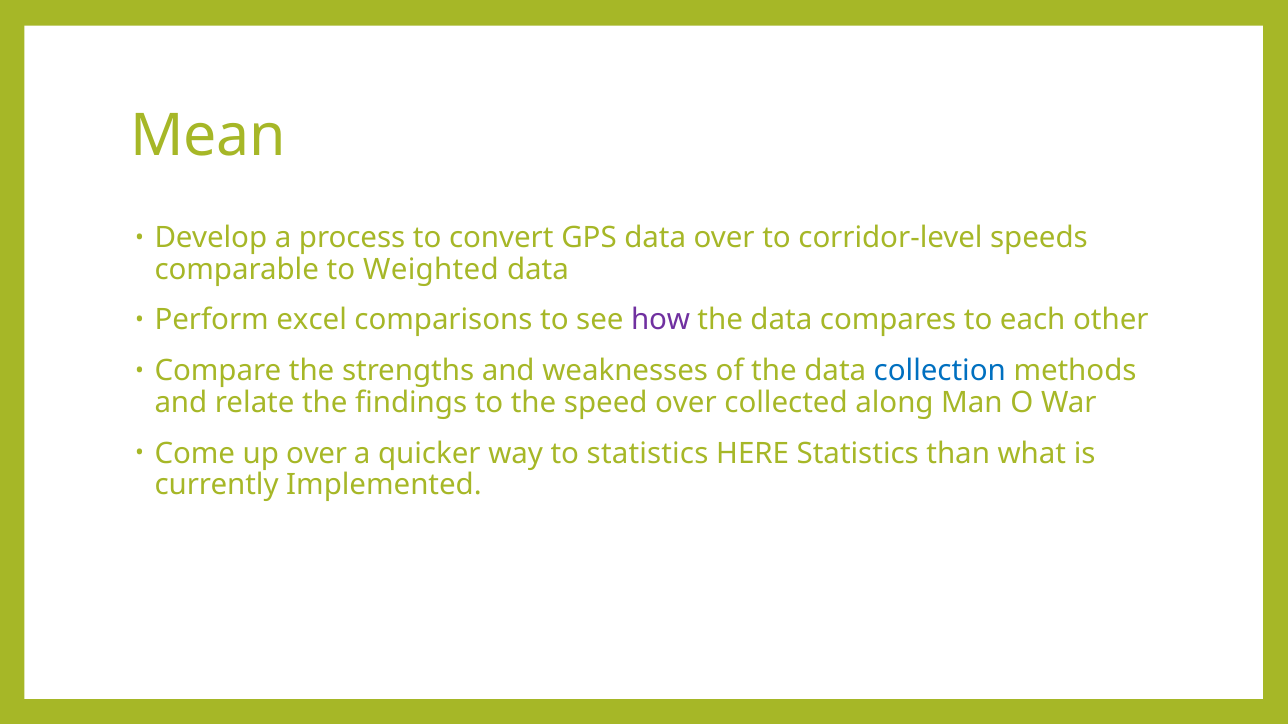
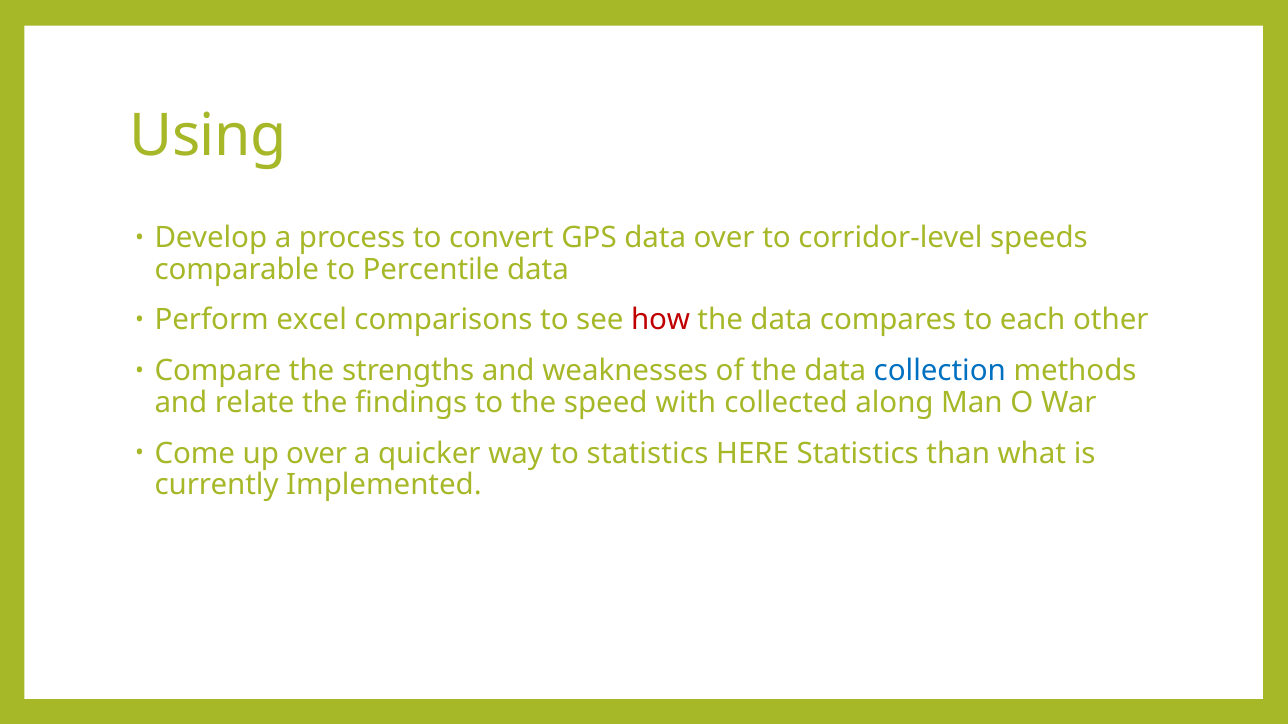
Mean: Mean -> Using
Weighted: Weighted -> Percentile
how colour: purple -> red
speed over: over -> with
